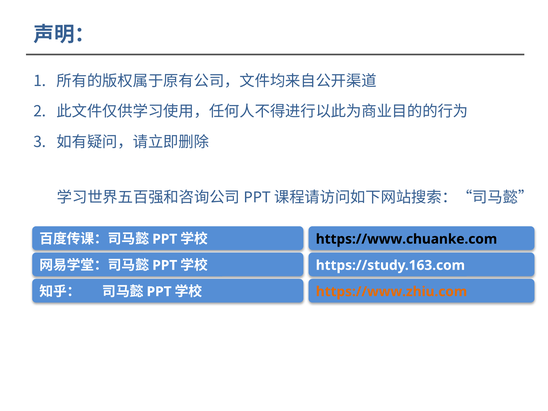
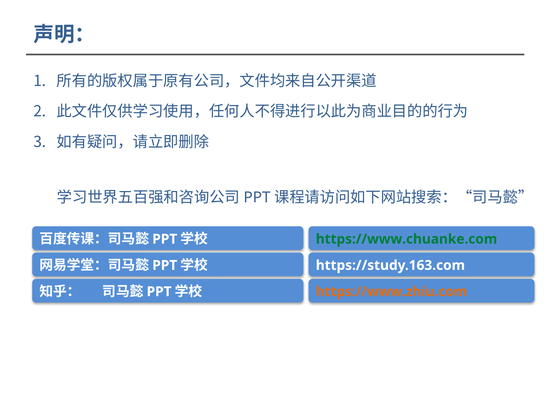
https://www.chuanke.com colour: black -> green
